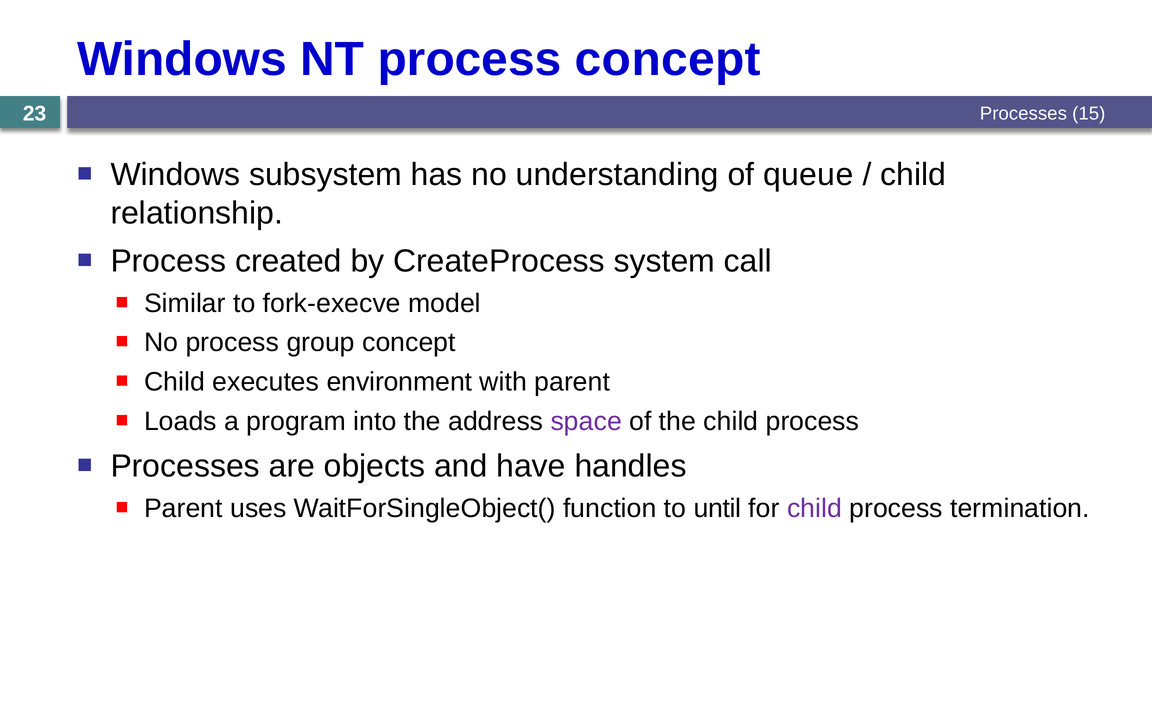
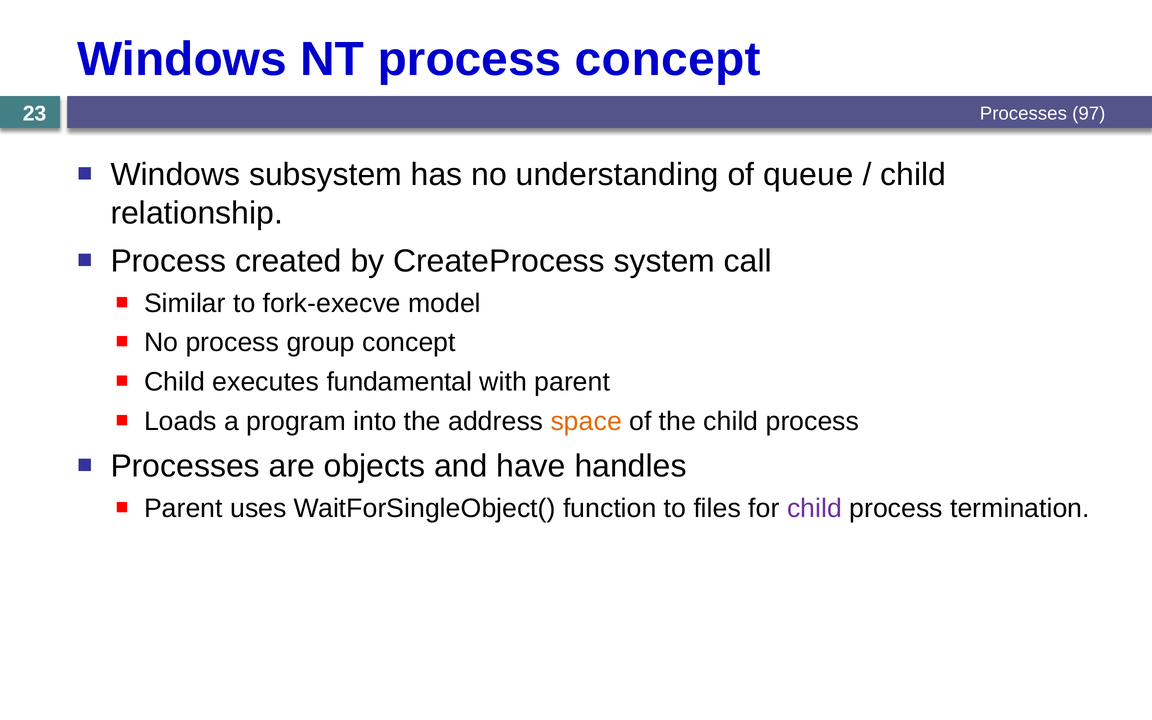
15: 15 -> 97
environment: environment -> fundamental
space colour: purple -> orange
until: until -> files
